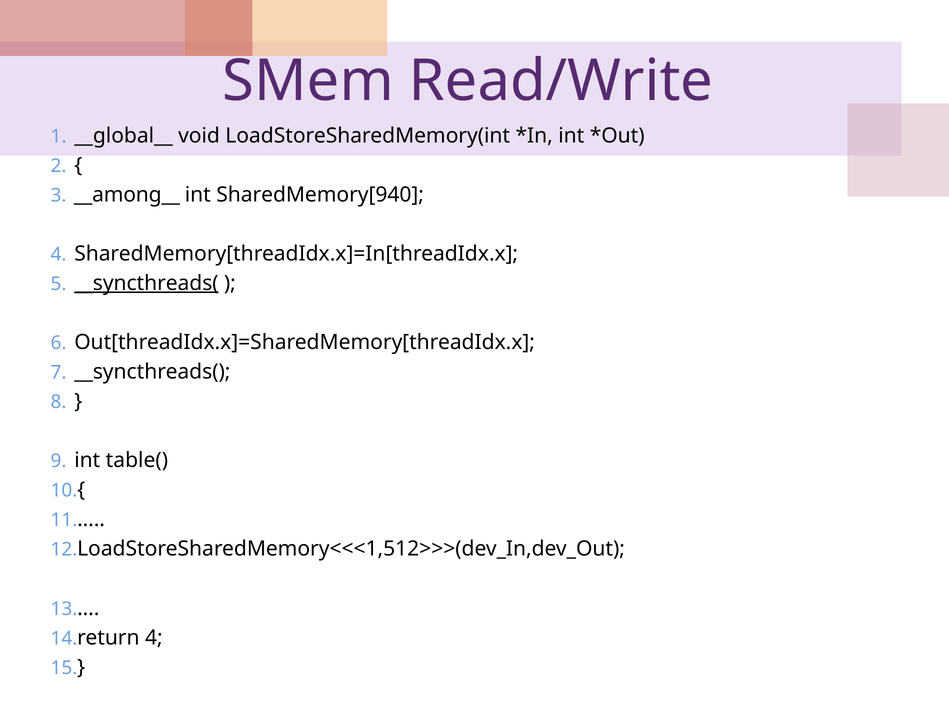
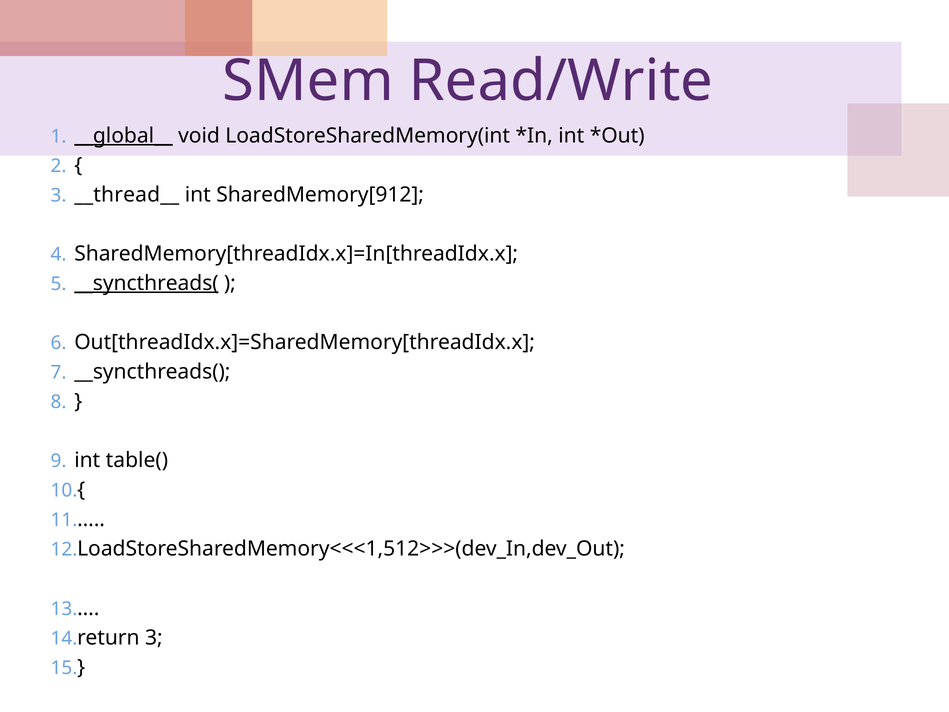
__global__ underline: none -> present
__among__: __among__ -> __thread__
SharedMemory[940: SharedMemory[940 -> SharedMemory[912
4 at (154, 637): 4 -> 3
